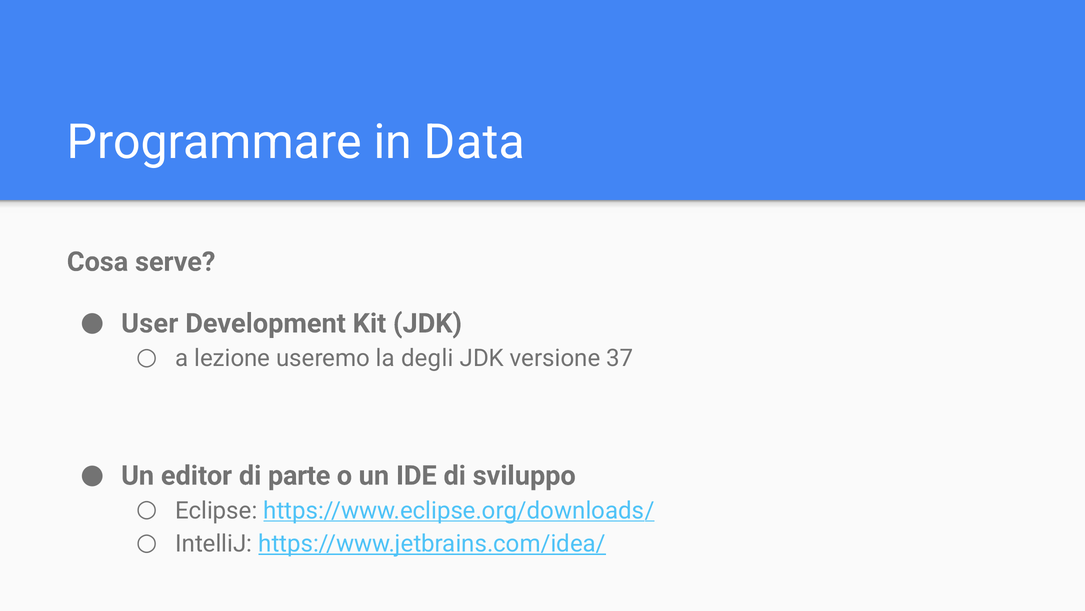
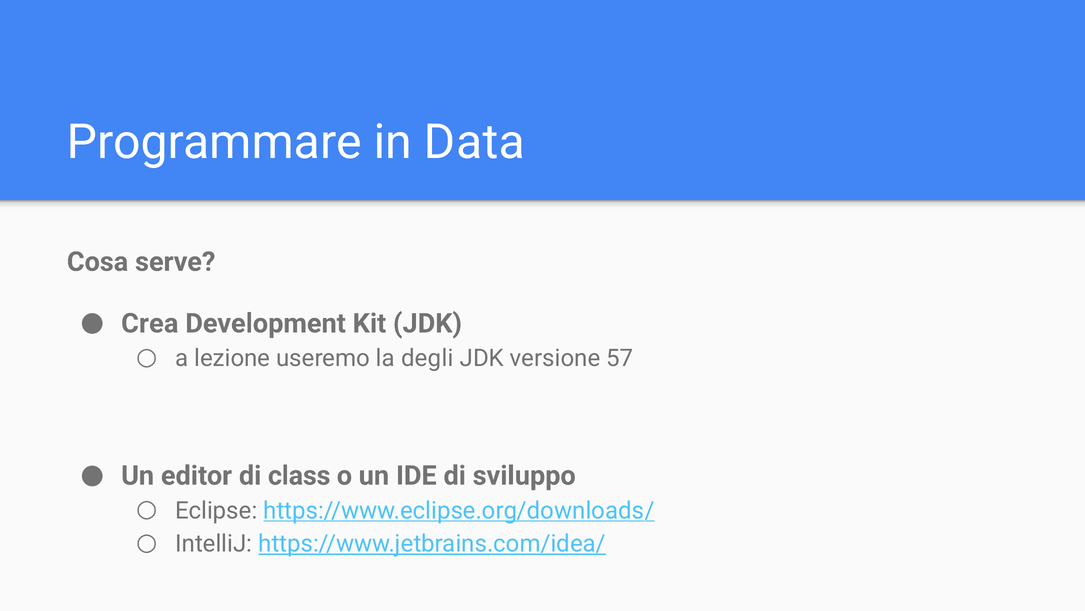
User: User -> Crea
37: 37 -> 57
parte: parte -> class
